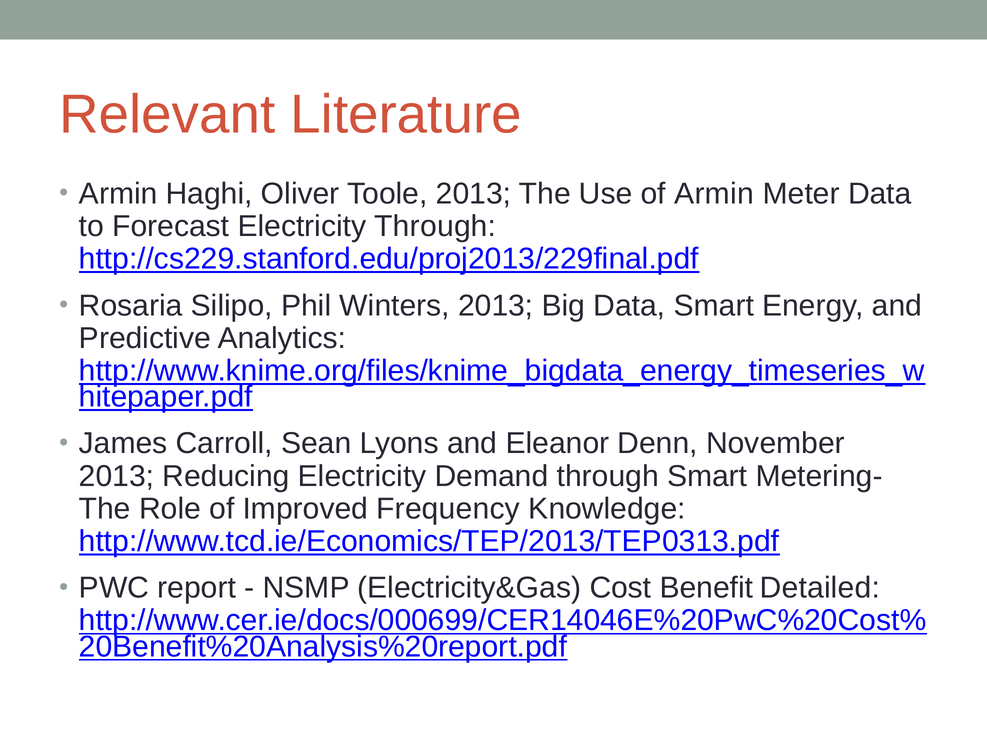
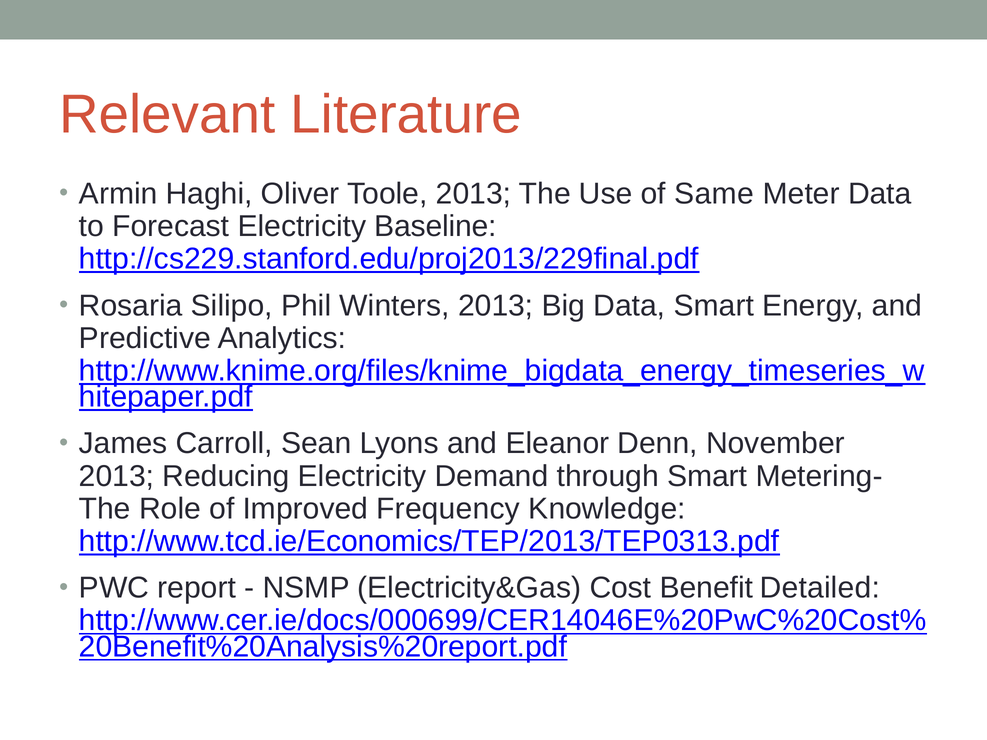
of Armin: Armin -> Same
Electricity Through: Through -> Baseline
